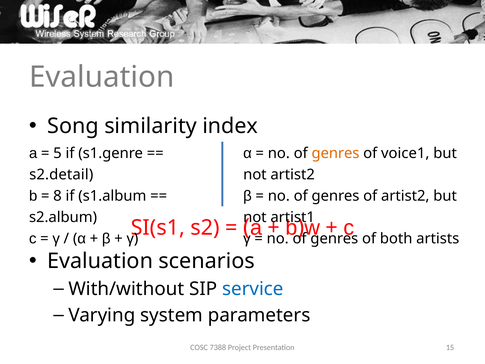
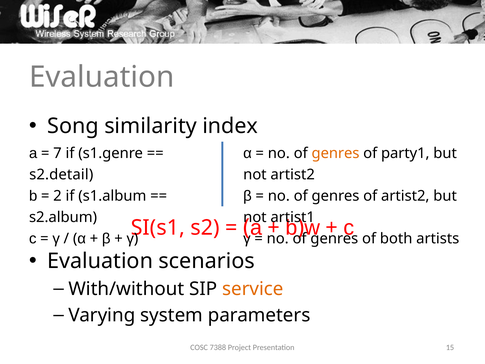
5: 5 -> 7
voice1: voice1 -> party1
8: 8 -> 2
service colour: blue -> orange
